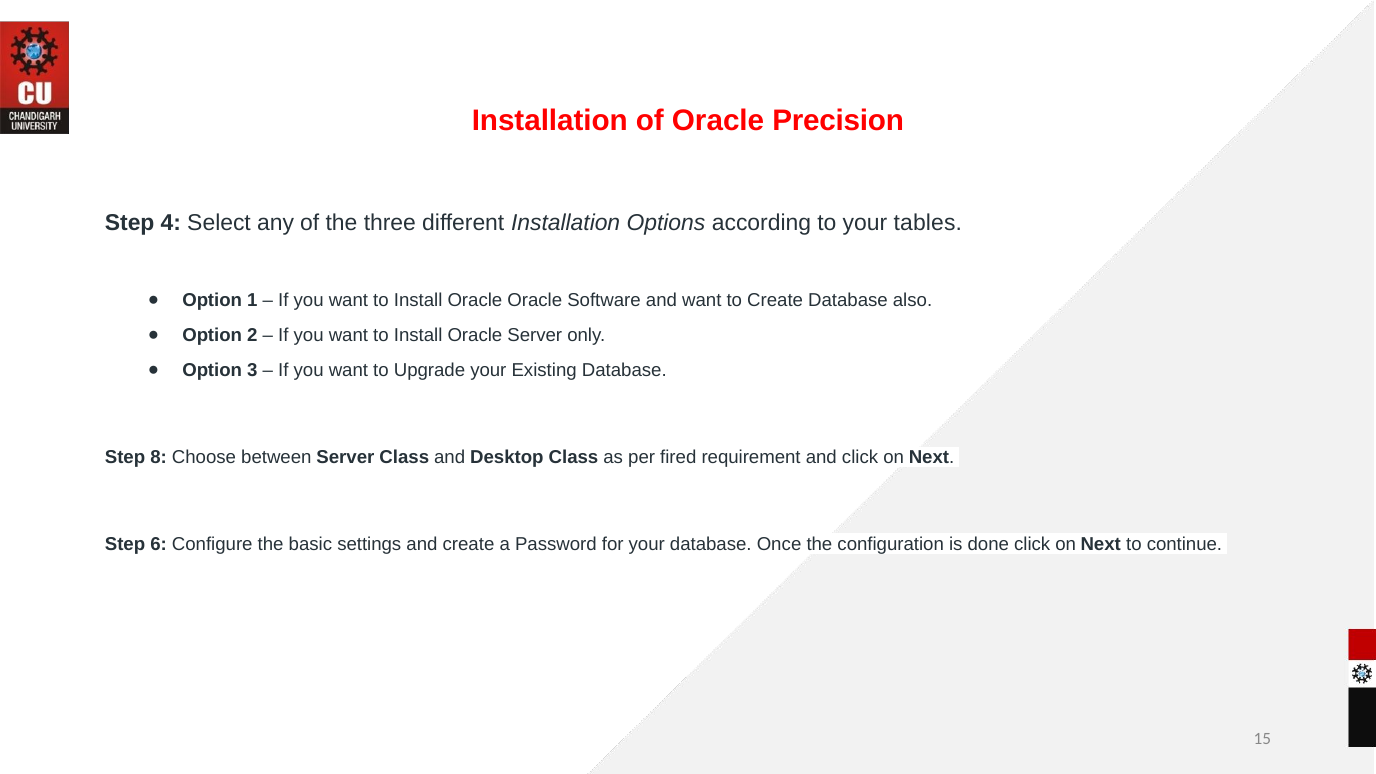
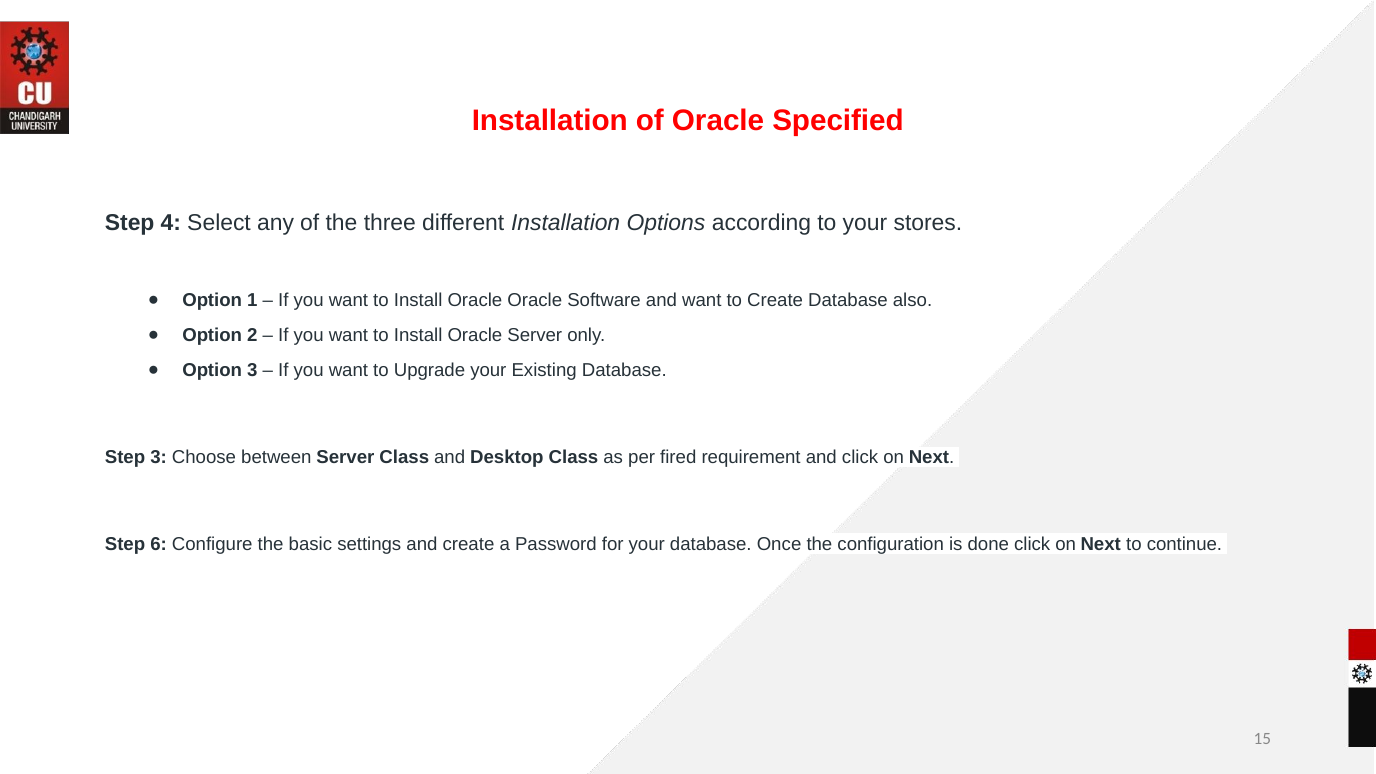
Precision: Precision -> Specified
tables: tables -> stores
Step 8: 8 -> 3
